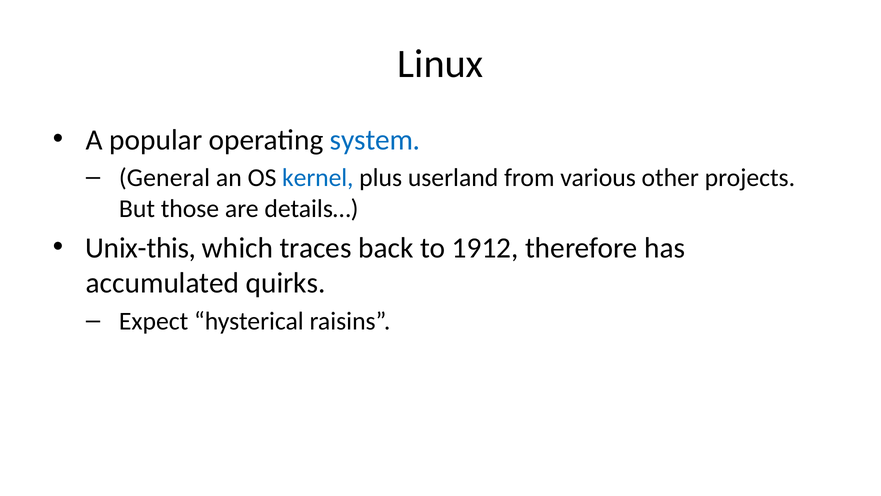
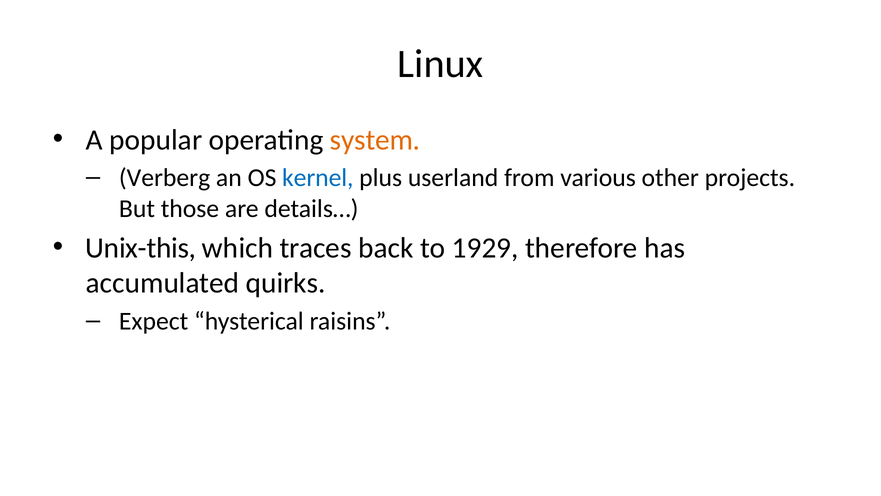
system colour: blue -> orange
General: General -> Verberg
1912: 1912 -> 1929
